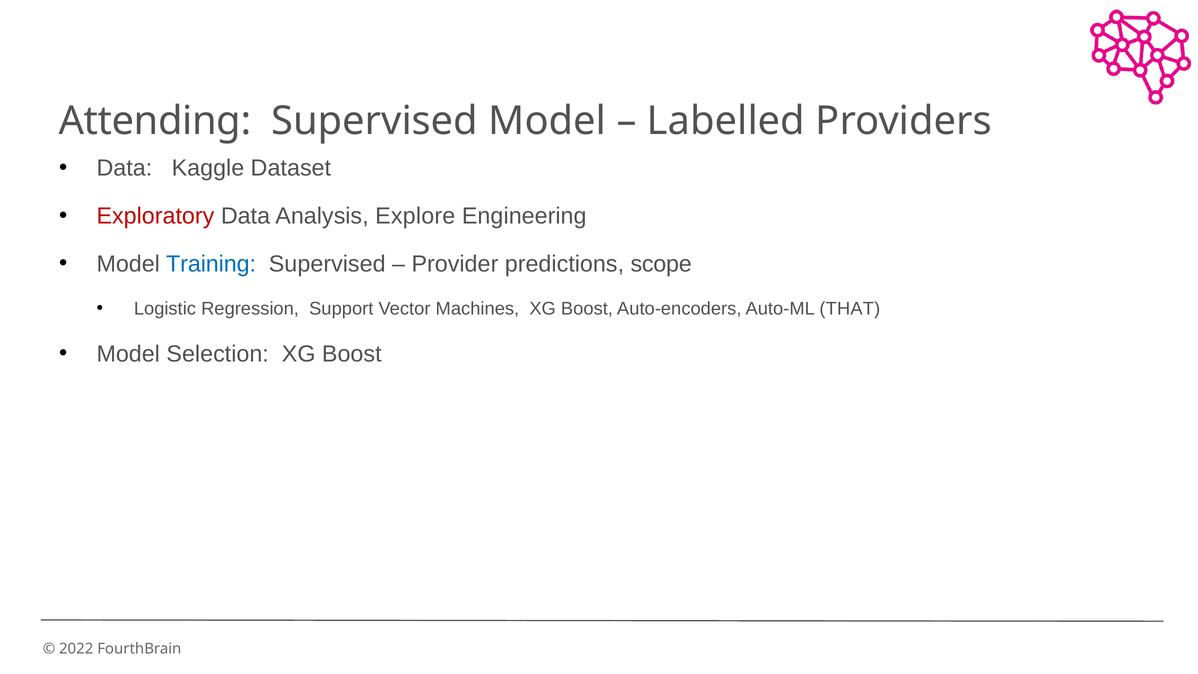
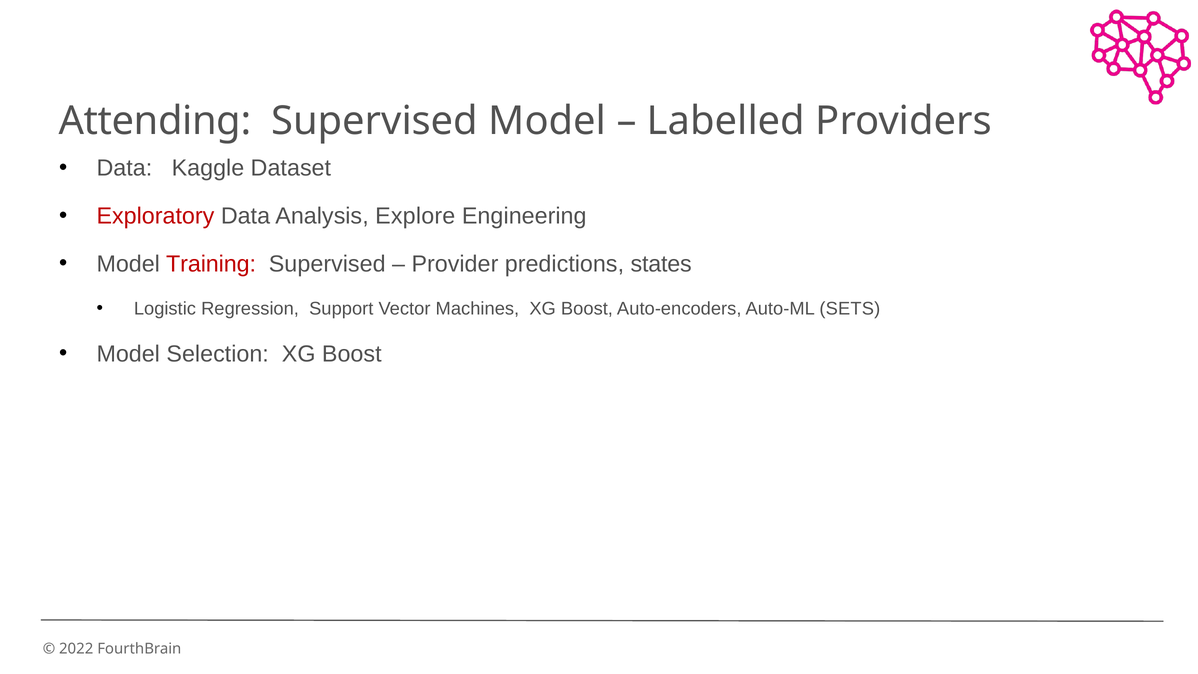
Training colour: blue -> red
scope: scope -> states
THAT: THAT -> SETS
